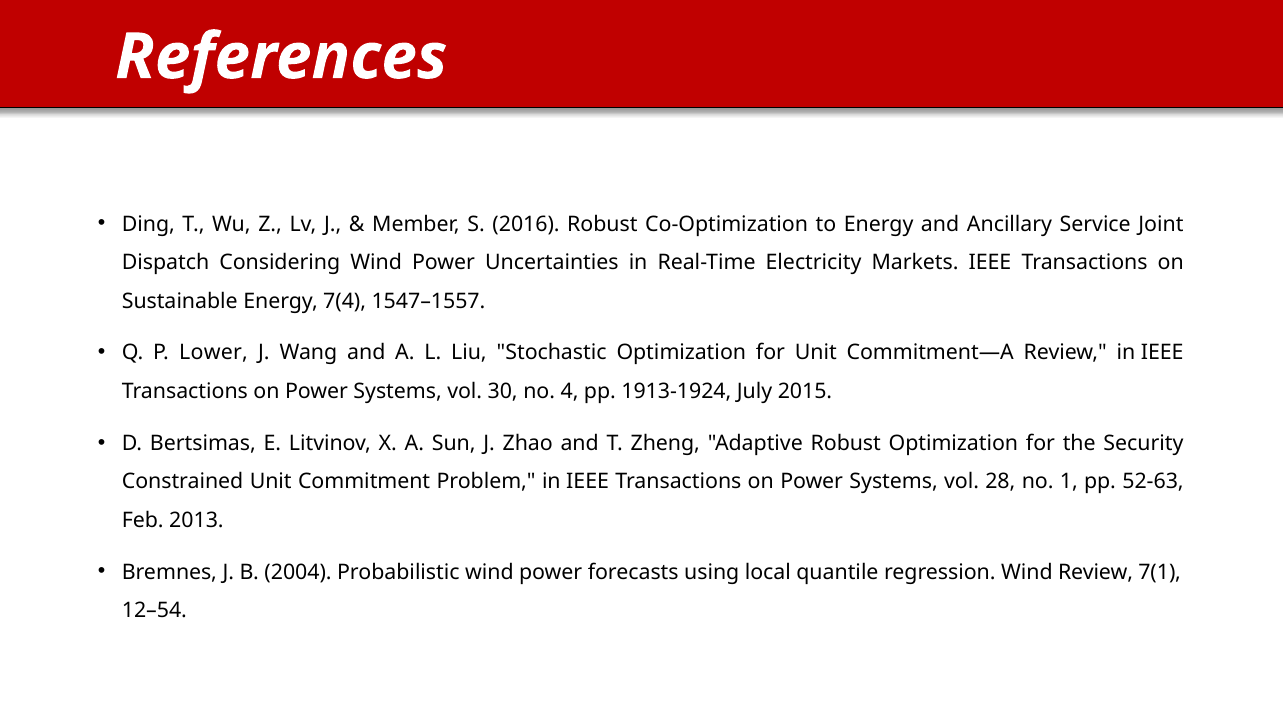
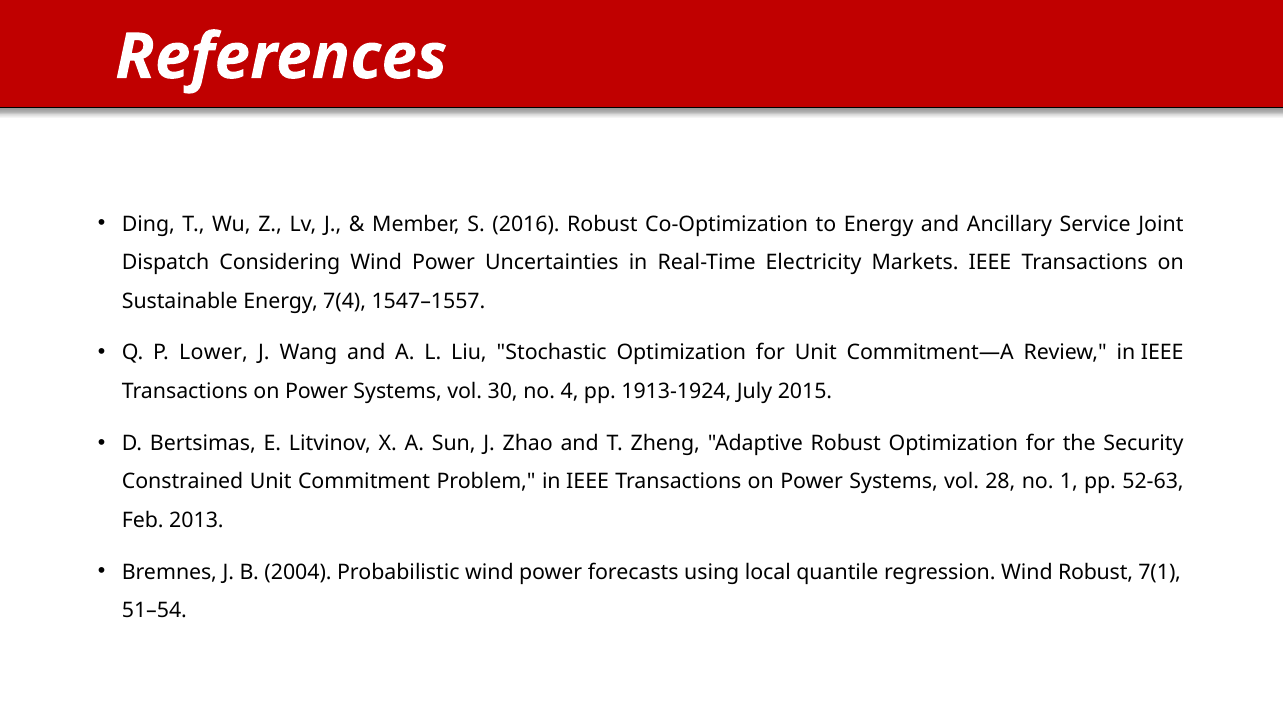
Wind Review: Review -> Robust
12–54: 12–54 -> 51–54
